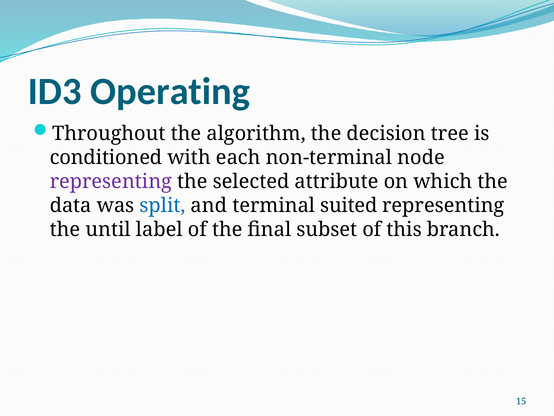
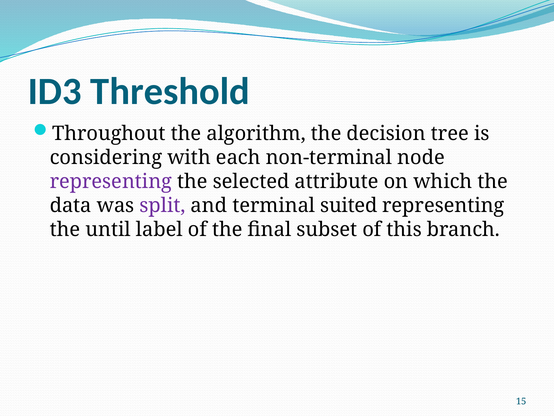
Operating: Operating -> Threshold
conditioned: conditioned -> considering
split colour: blue -> purple
